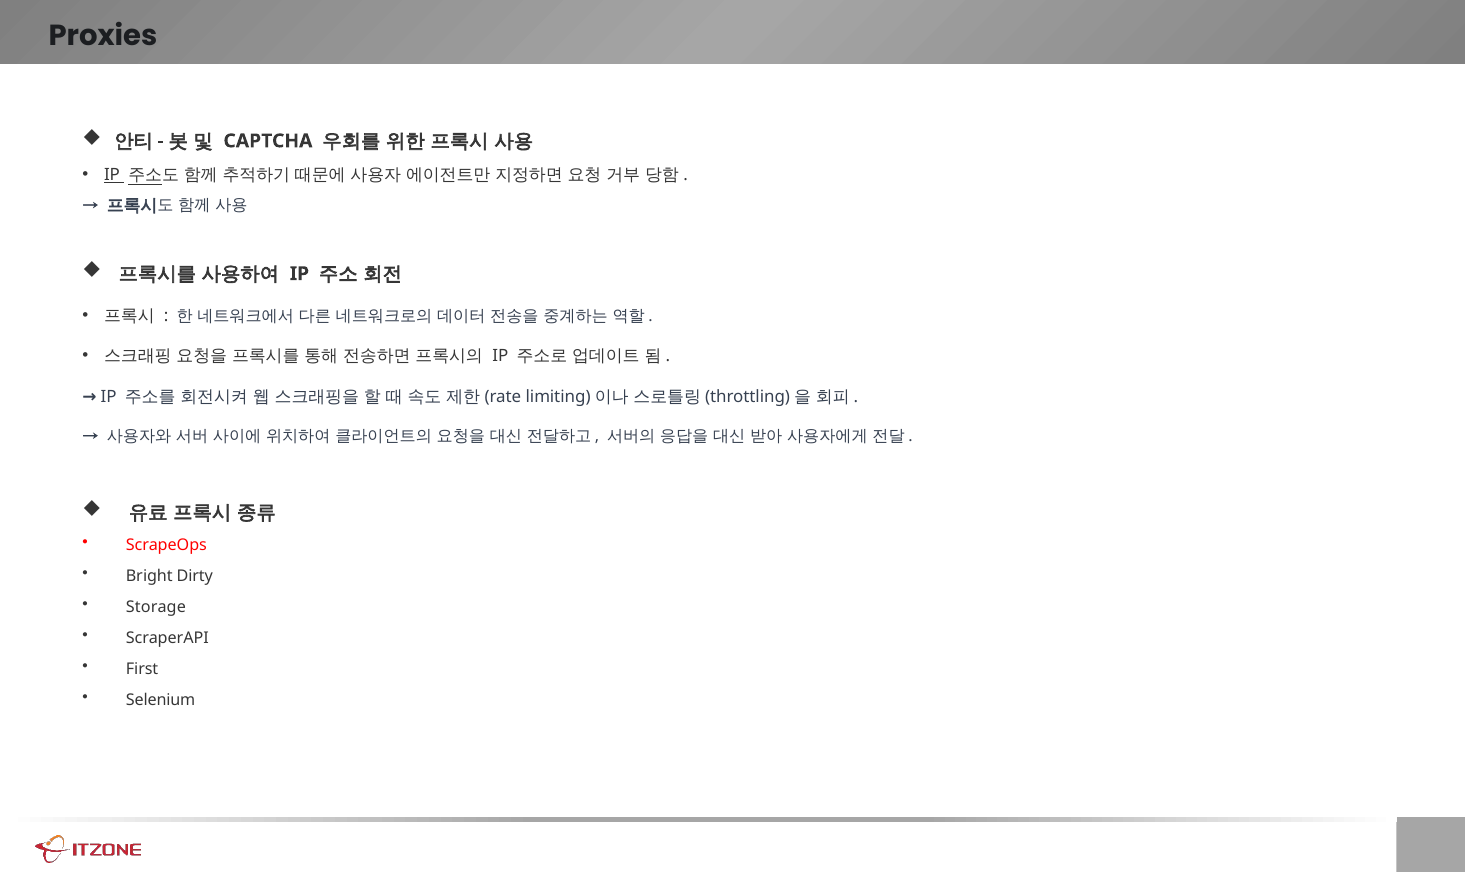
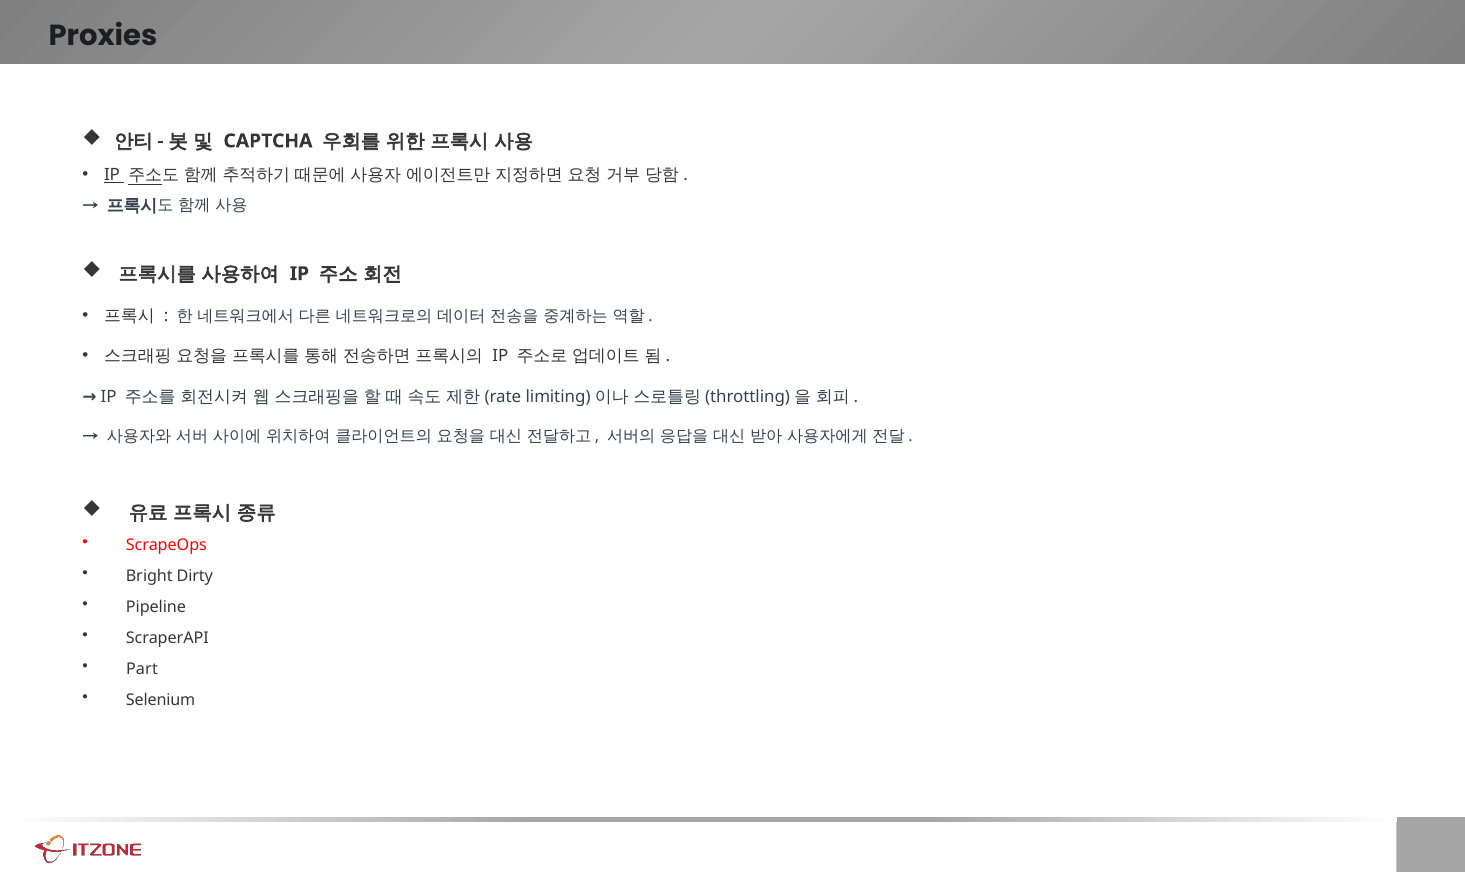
Storage: Storage -> Pipeline
First: First -> Part
